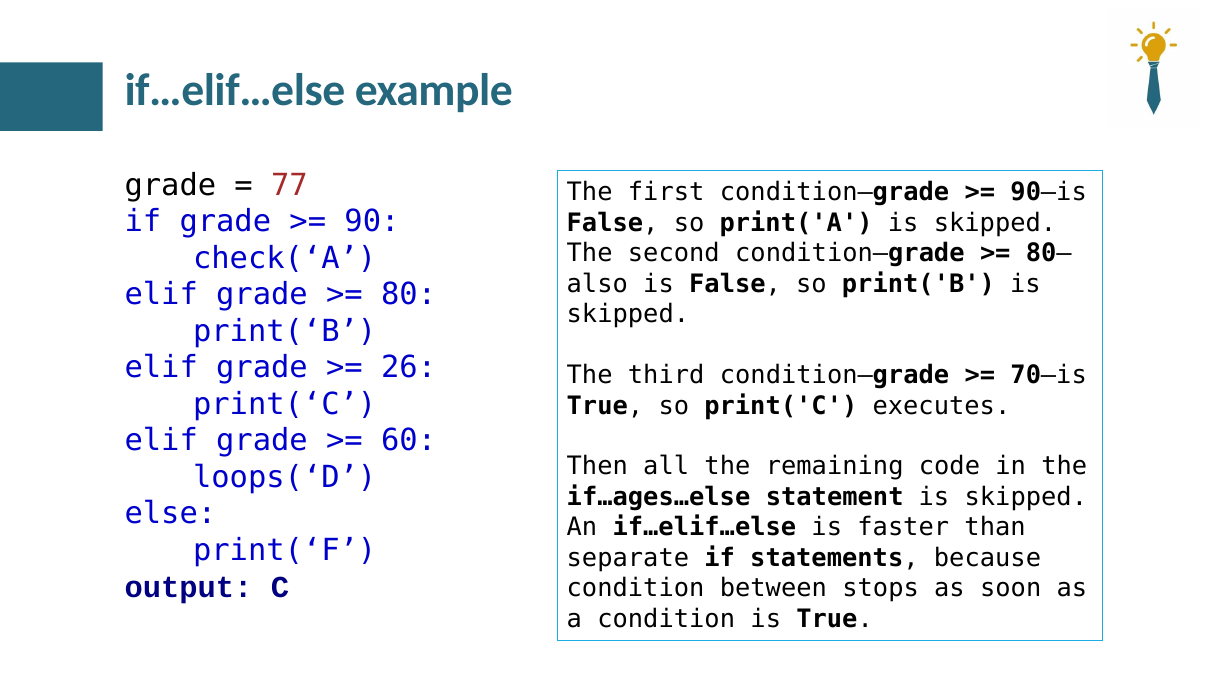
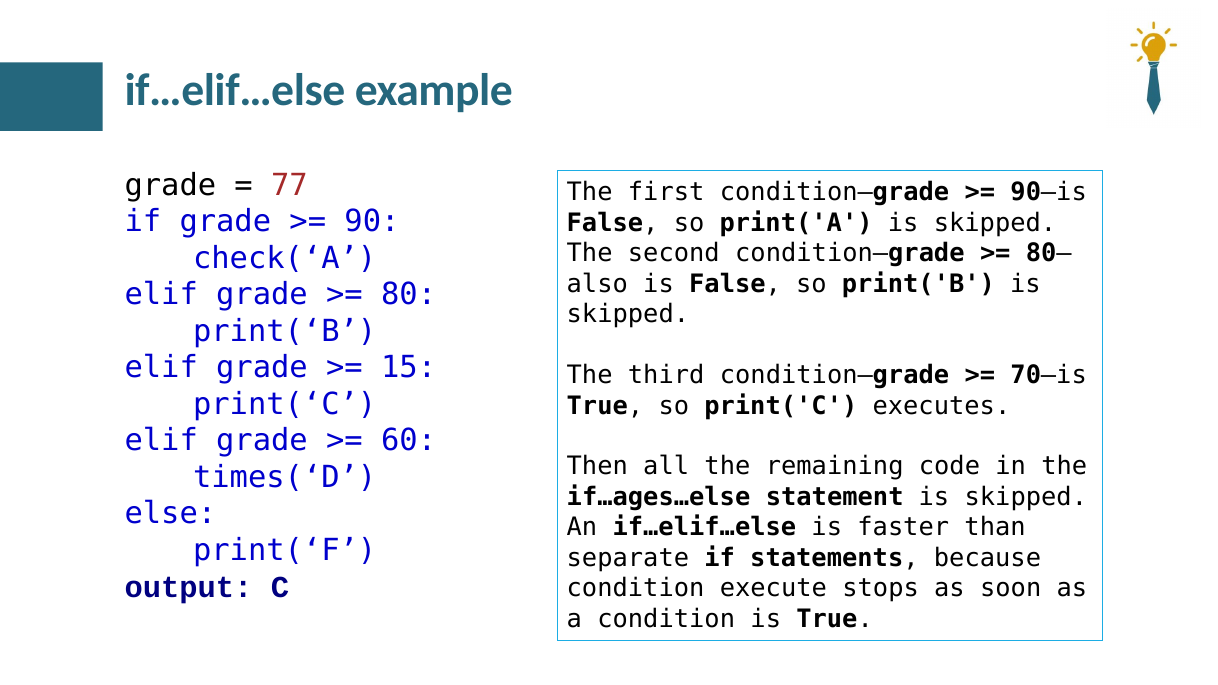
26: 26 -> 15
loops(‘D: loops(‘D -> times(‘D
between: between -> execute
